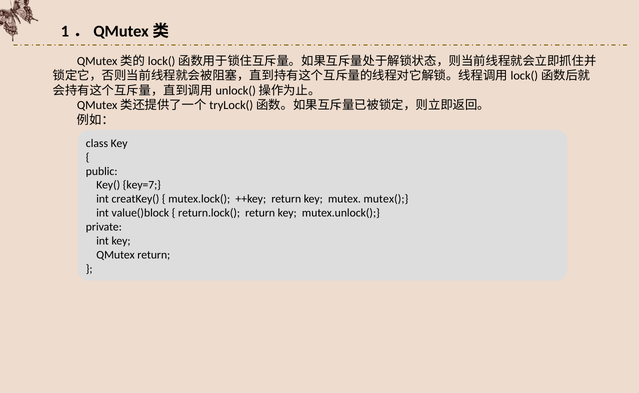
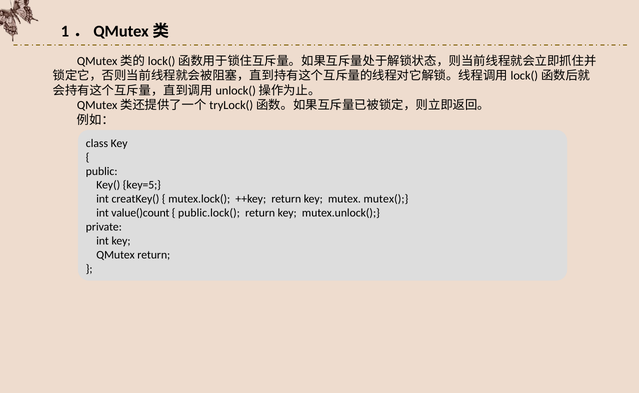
key=7: key=7 -> key=5
value()block: value()block -> value()count
return.lock(: return.lock( -> public.lock(
